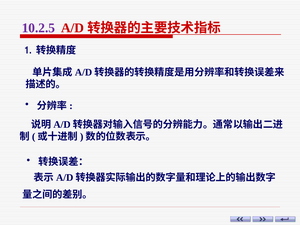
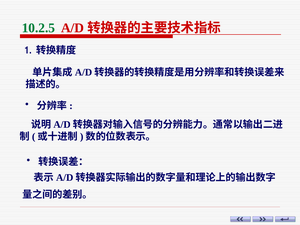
10.2.5 colour: purple -> green
